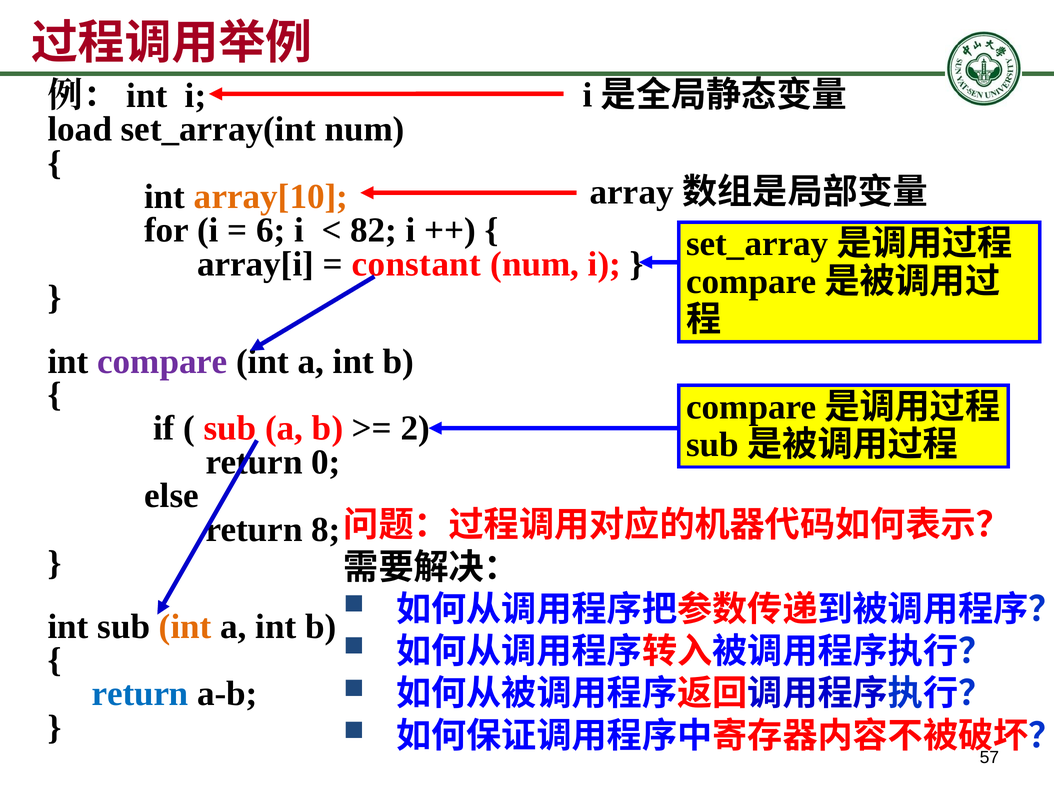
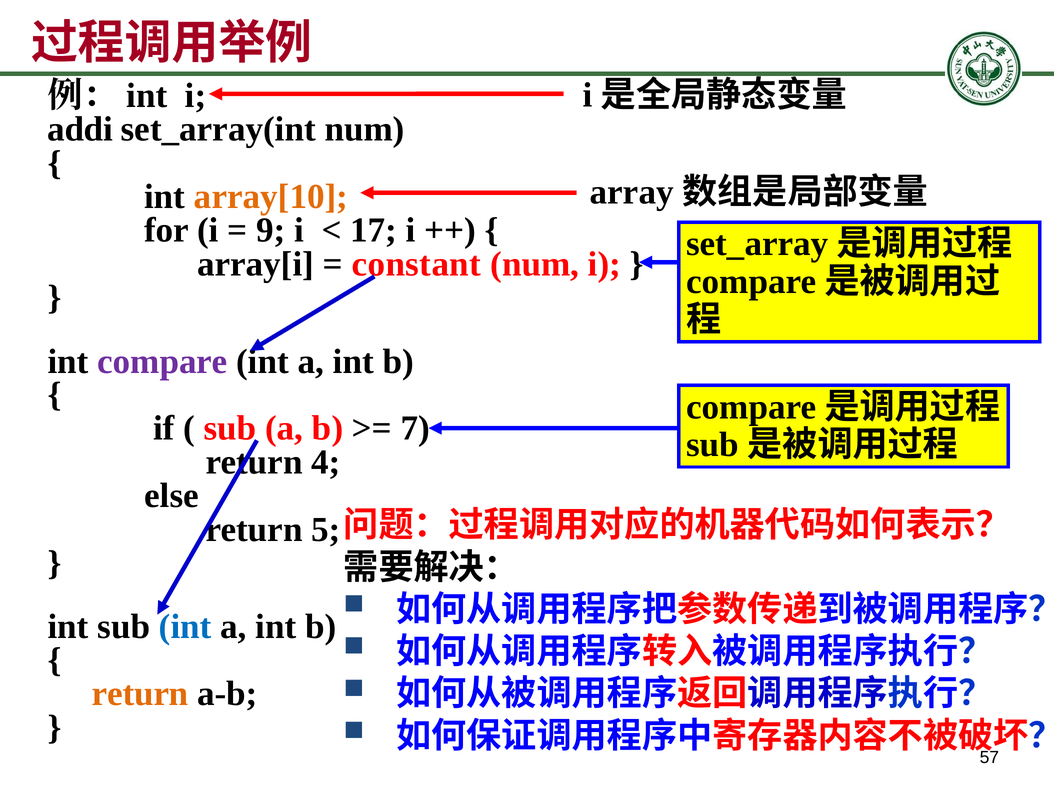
load: load -> addi
6: 6 -> 9
82: 82 -> 17
2: 2 -> 7
0: 0 -> 4
8: 8 -> 5
int at (185, 627) colour: orange -> blue
return at (140, 694) colour: blue -> orange
